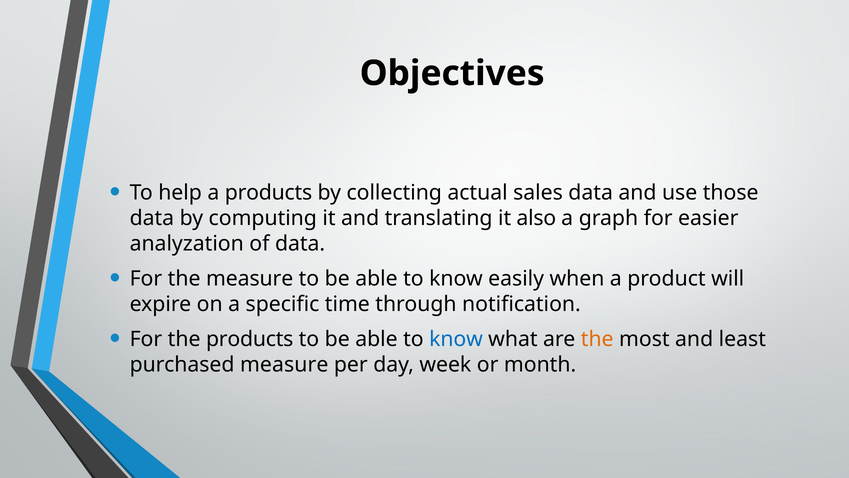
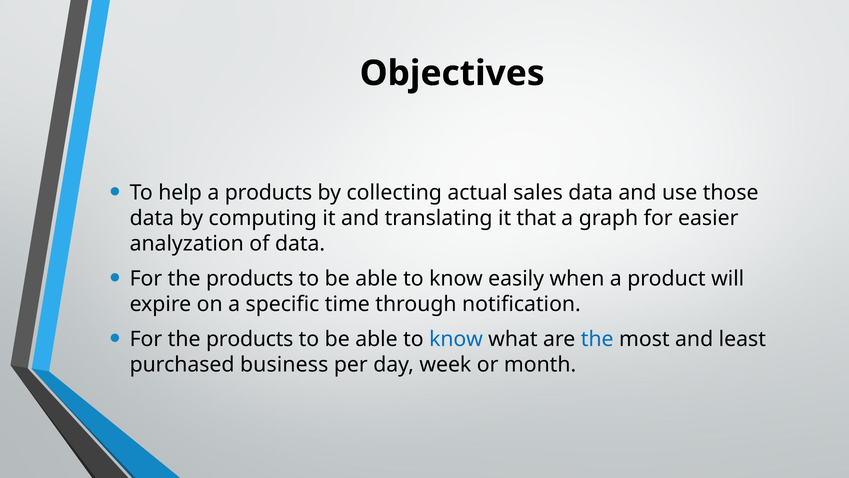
also: also -> that
measure at (250, 278): measure -> products
the at (597, 339) colour: orange -> blue
purchased measure: measure -> business
